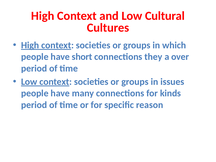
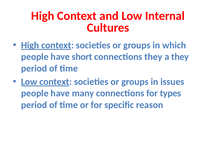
Cultural: Cultural -> Internal
a over: over -> they
kinds: kinds -> types
